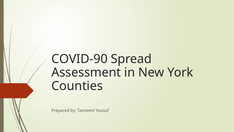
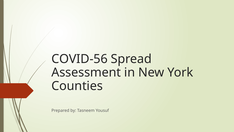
COVID-90: COVID-90 -> COVID-56
